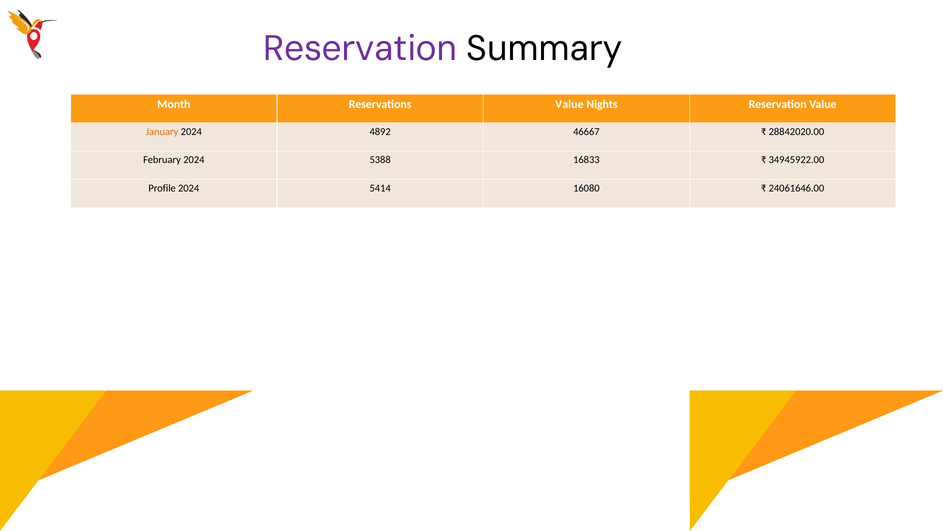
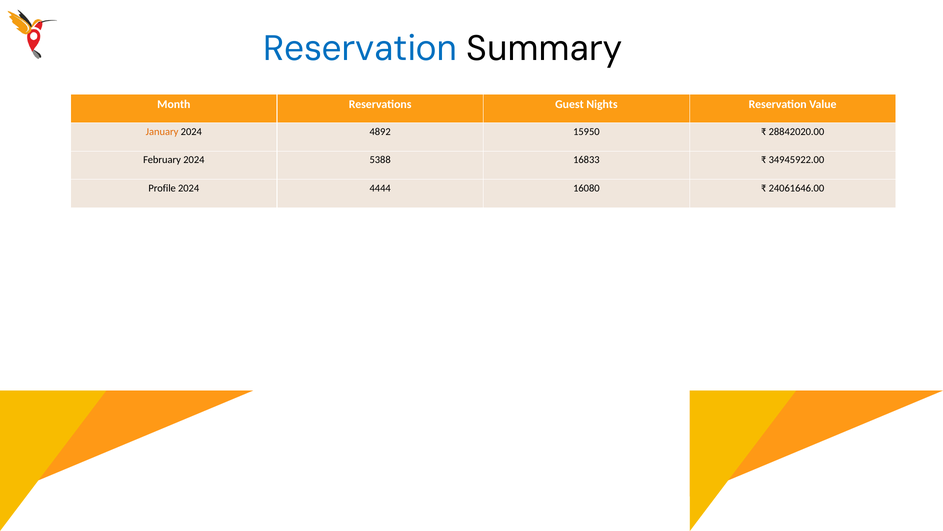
Reservation at (360, 49) colour: purple -> blue
Reservations Value: Value -> Guest
46667: 46667 -> 15950
5414: 5414 -> 4444
